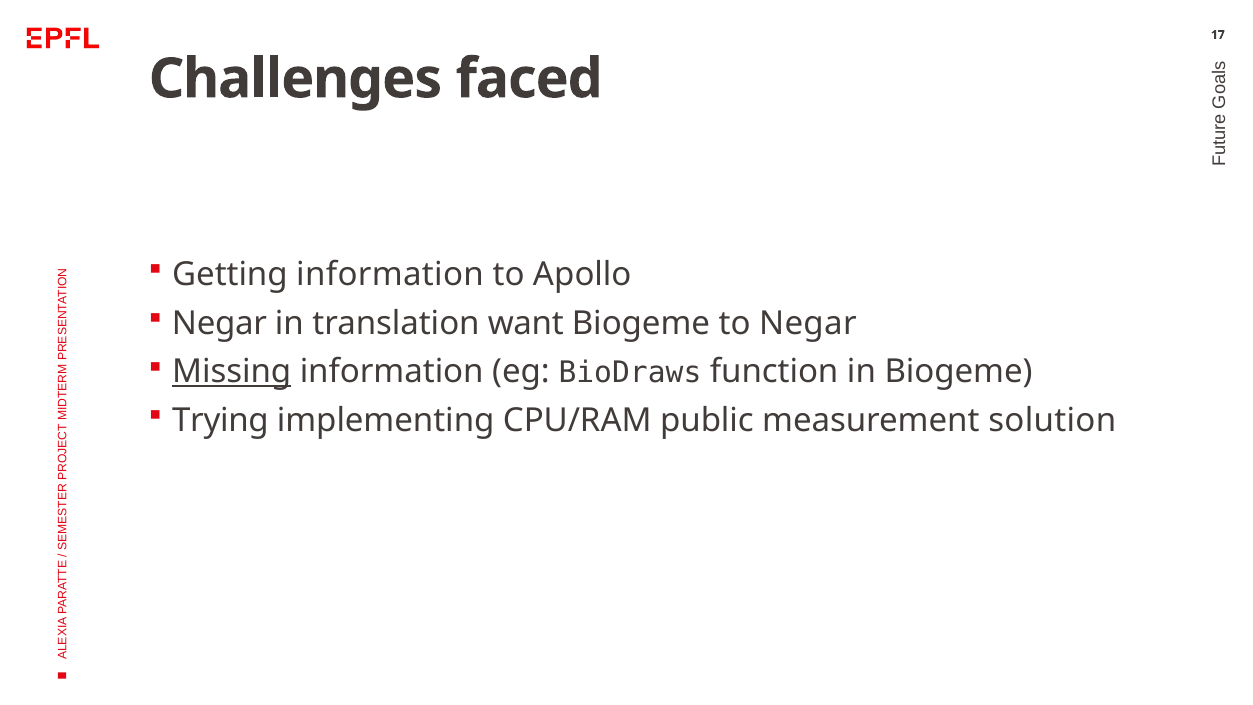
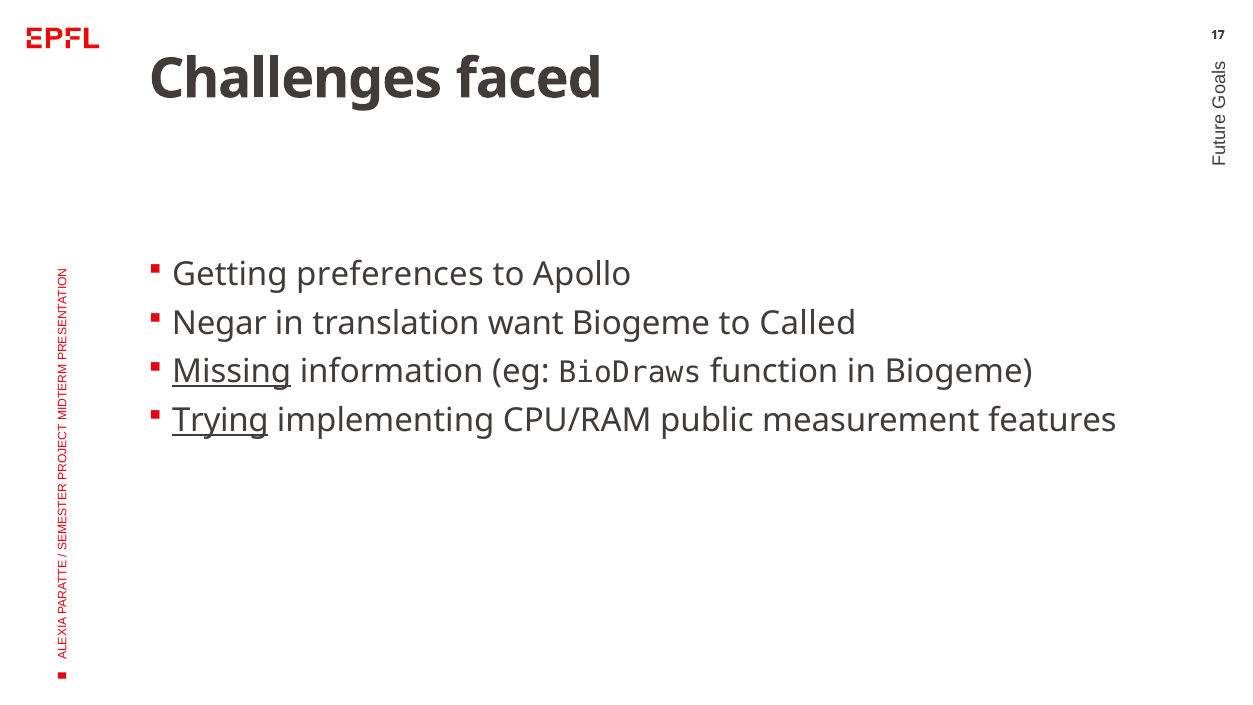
Getting information: information -> preferences
to Negar: Negar -> Called
Trying underline: none -> present
solution: solution -> features
